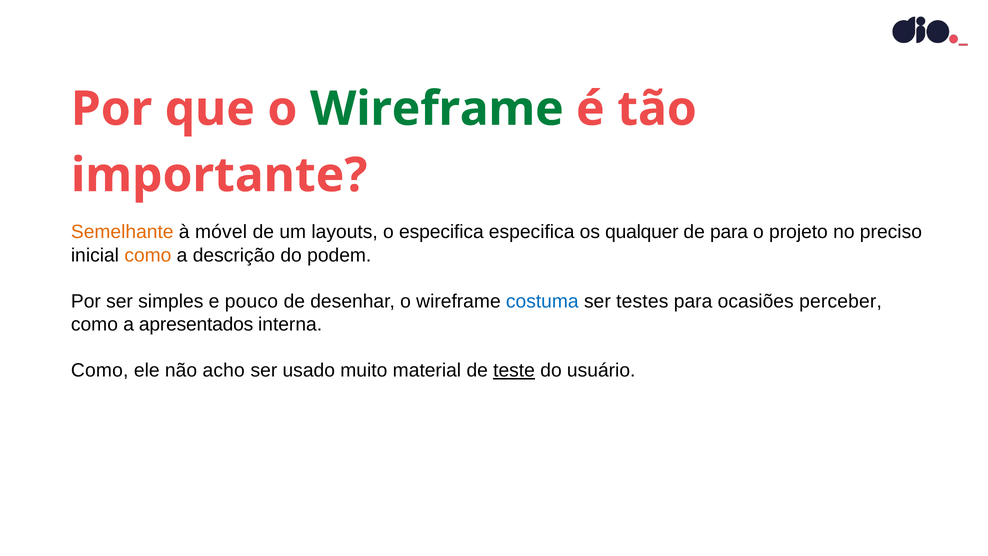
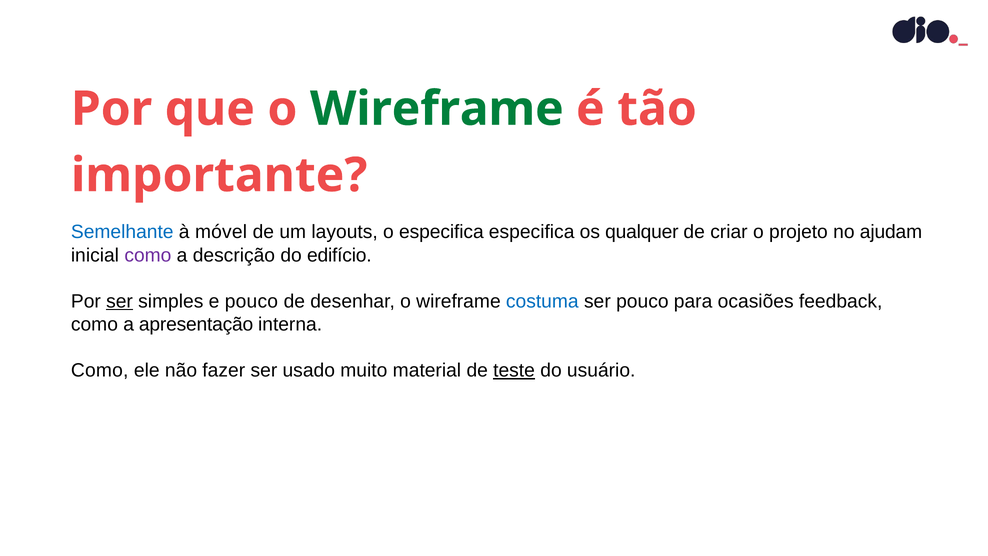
Semelhante colour: orange -> blue
de para: para -> criar
preciso: preciso -> ajudam
como at (148, 255) colour: orange -> purple
podem: podem -> edifício
ser at (120, 301) underline: none -> present
ser testes: testes -> pouco
perceber: perceber -> feedback
apresentados: apresentados -> apresentação
acho: acho -> fazer
